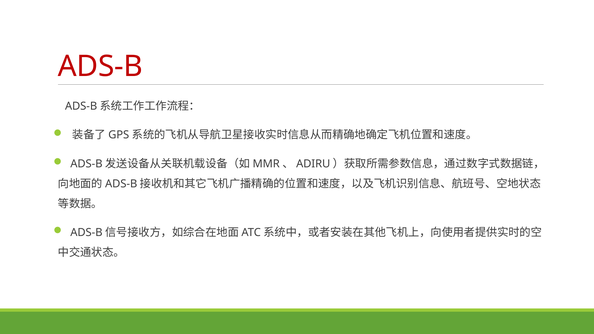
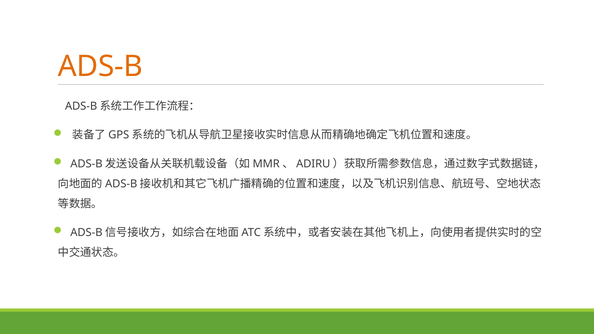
ADS-B colour: red -> orange
